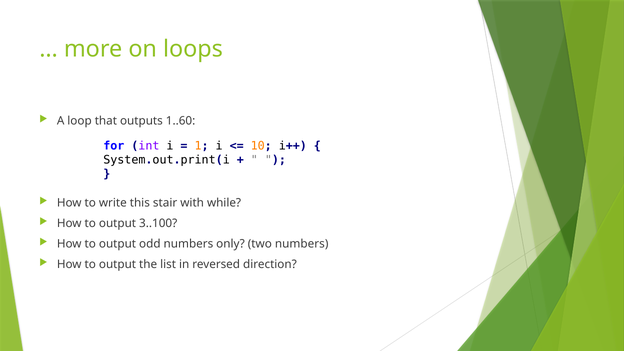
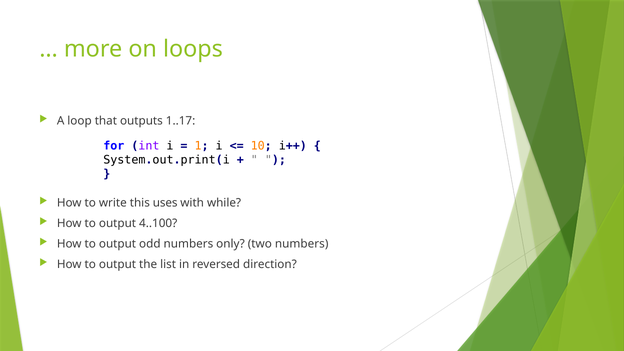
1..60: 1..60 -> 1..17
stair: stair -> uses
3..100: 3..100 -> 4..100
